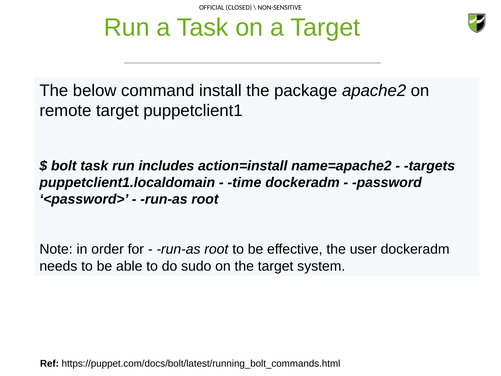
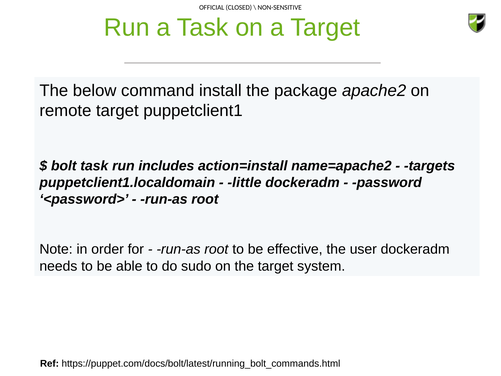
time: time -> little
